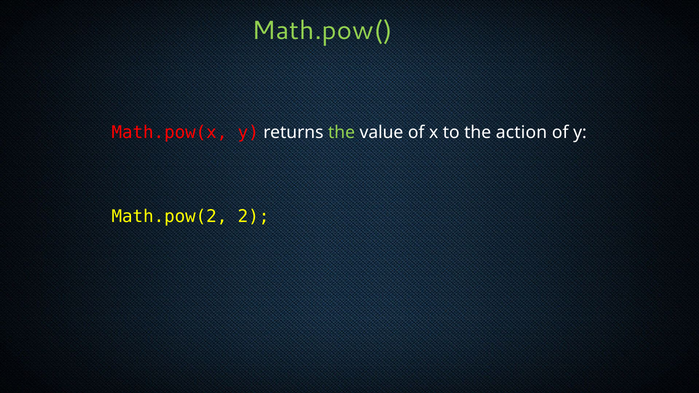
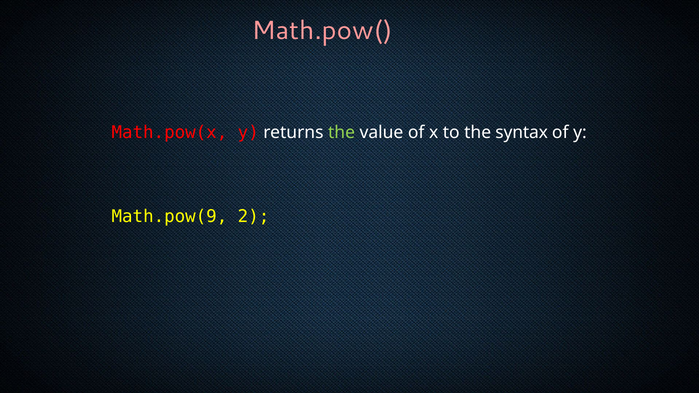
Math.pow( colour: light green -> pink
action: action -> syntax
Math.pow(2: Math.pow(2 -> Math.pow(9
